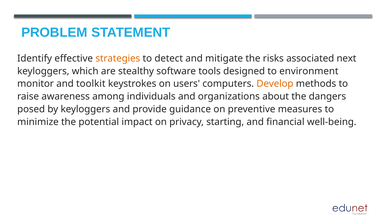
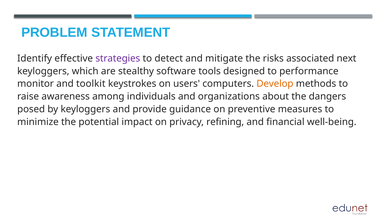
strategies colour: orange -> purple
environment: environment -> performance
starting: starting -> refining
